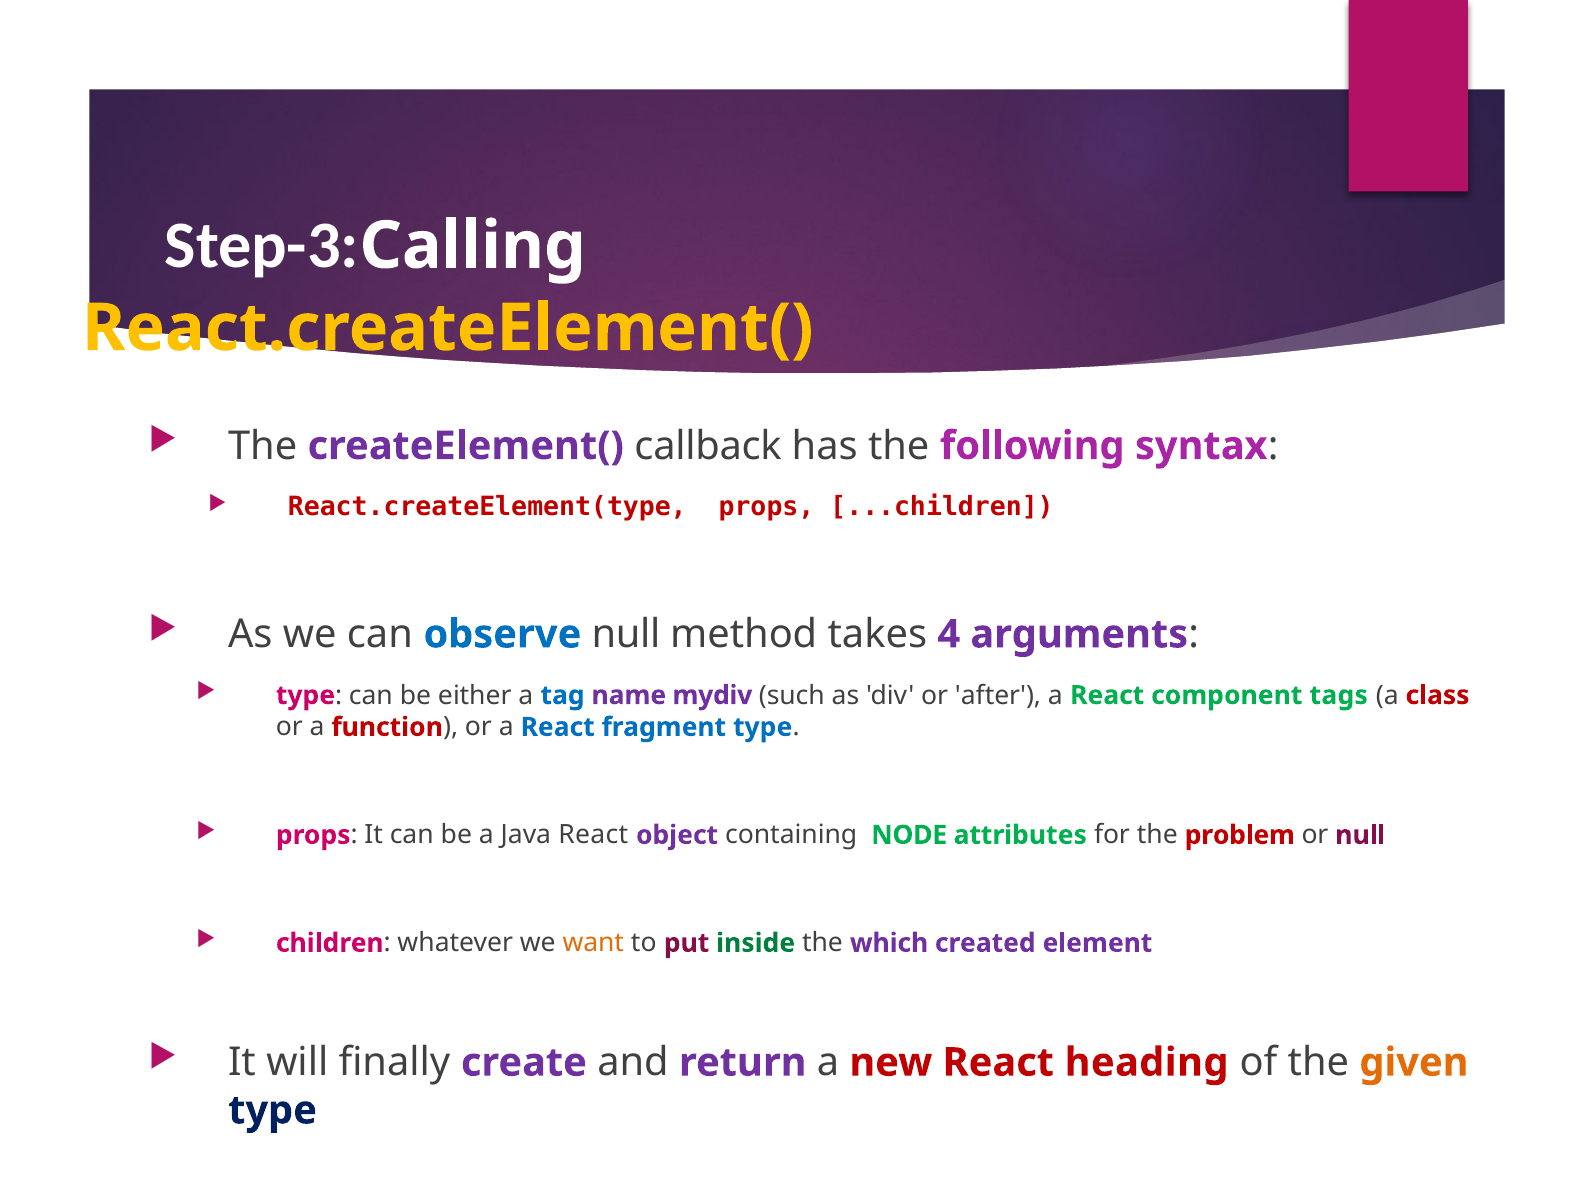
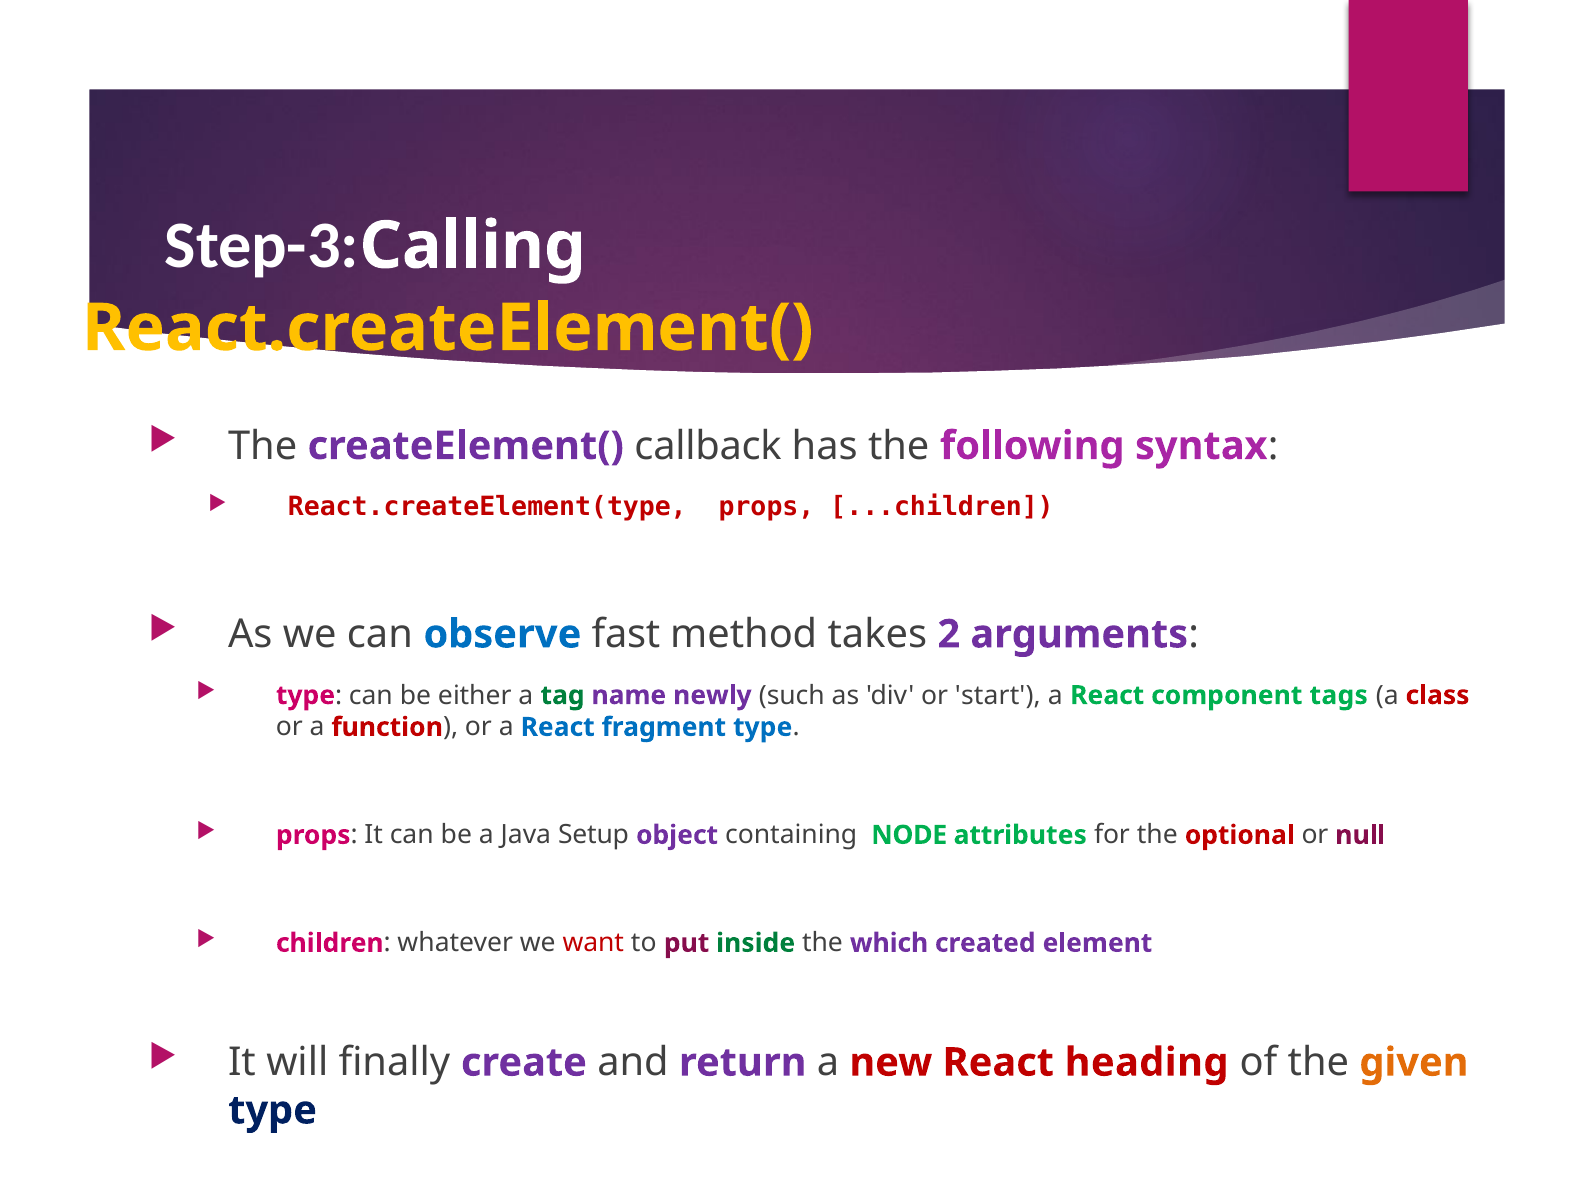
observe null: null -> fast
4: 4 -> 2
tag colour: blue -> green
mydiv: mydiv -> newly
after: after -> start
Java React: React -> Setup
problem: problem -> optional
want colour: orange -> red
